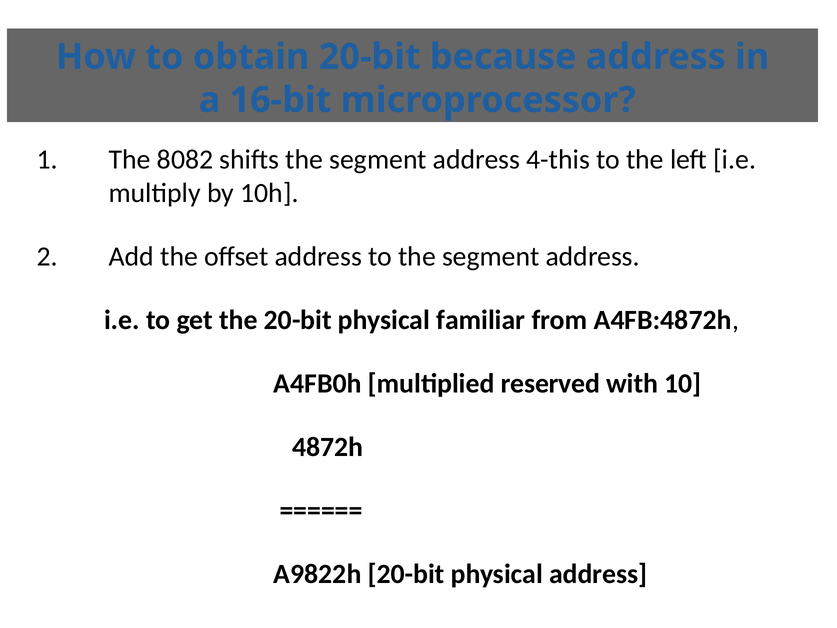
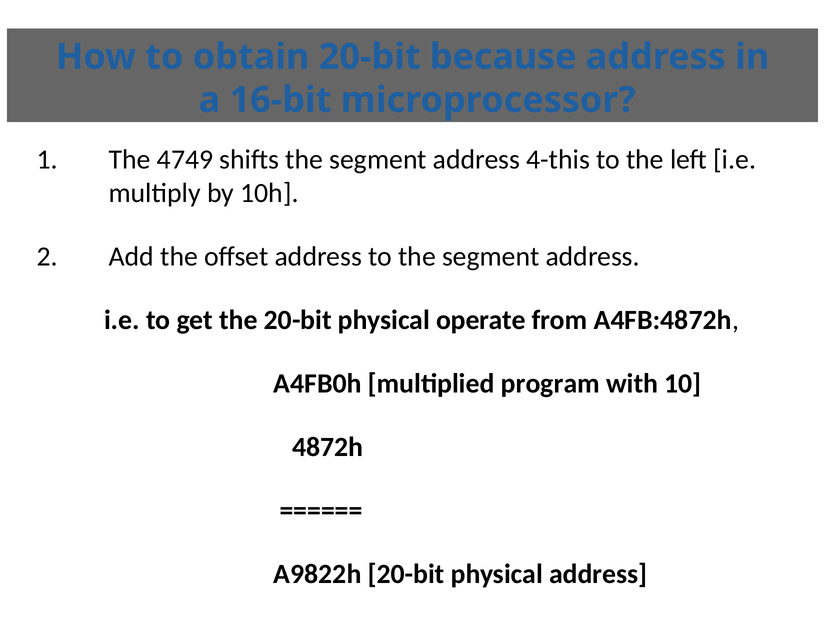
8082: 8082 -> 4749
familiar: familiar -> operate
reserved: reserved -> program
